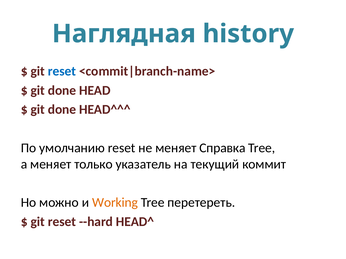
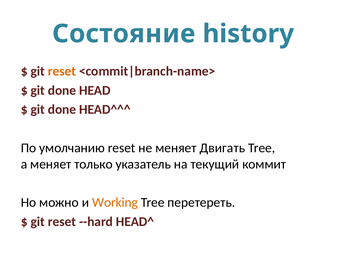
Наглядная: Наглядная -> Состояние
reset at (62, 71) colour: blue -> orange
Справка: Справка -> Двигать
